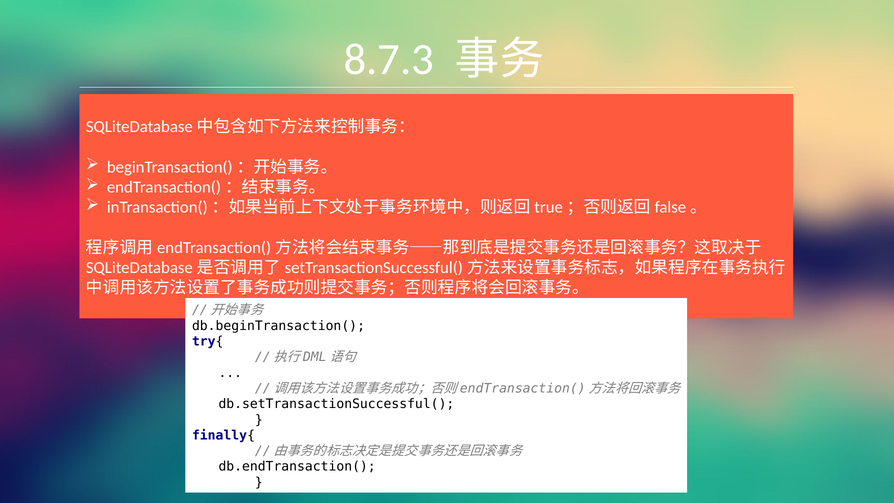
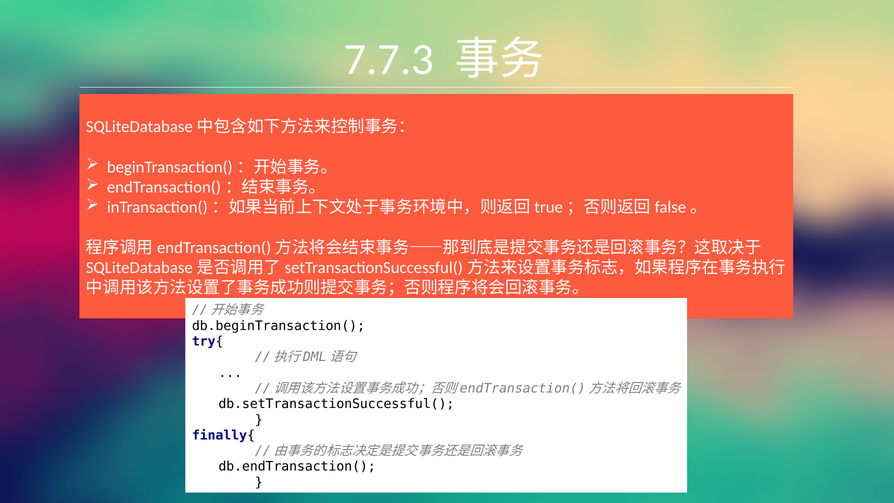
8.7.3: 8.7.3 -> 7.7.3
